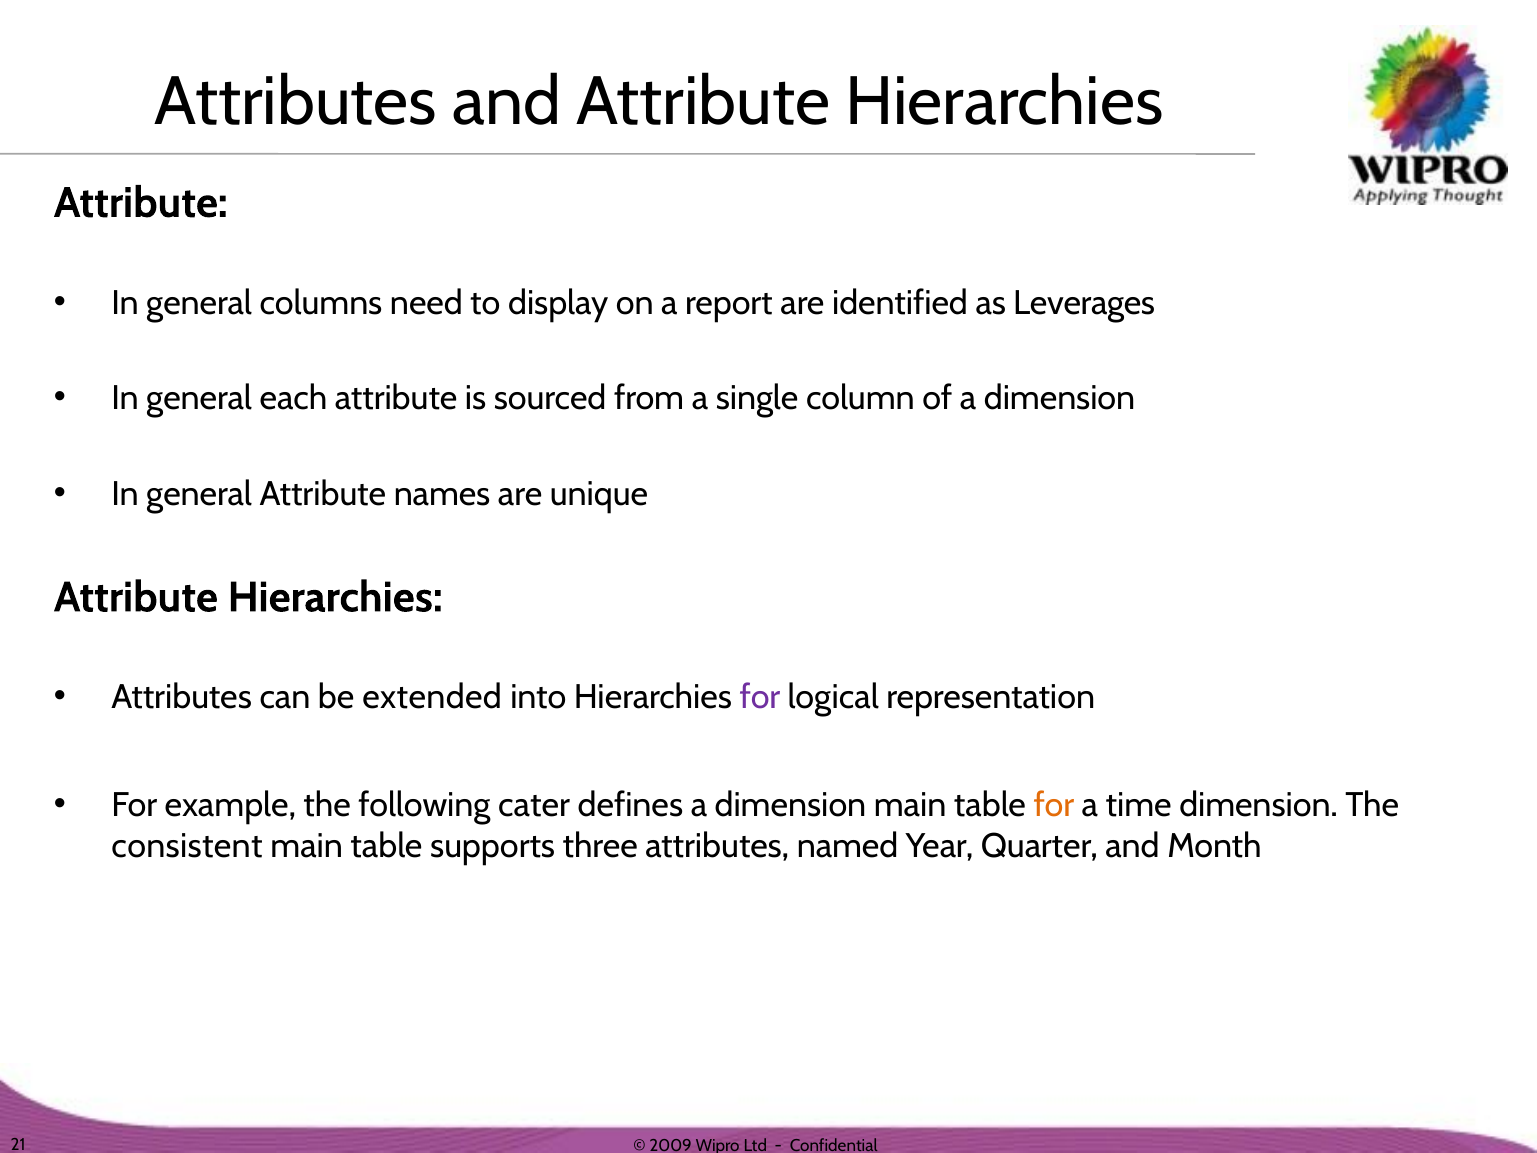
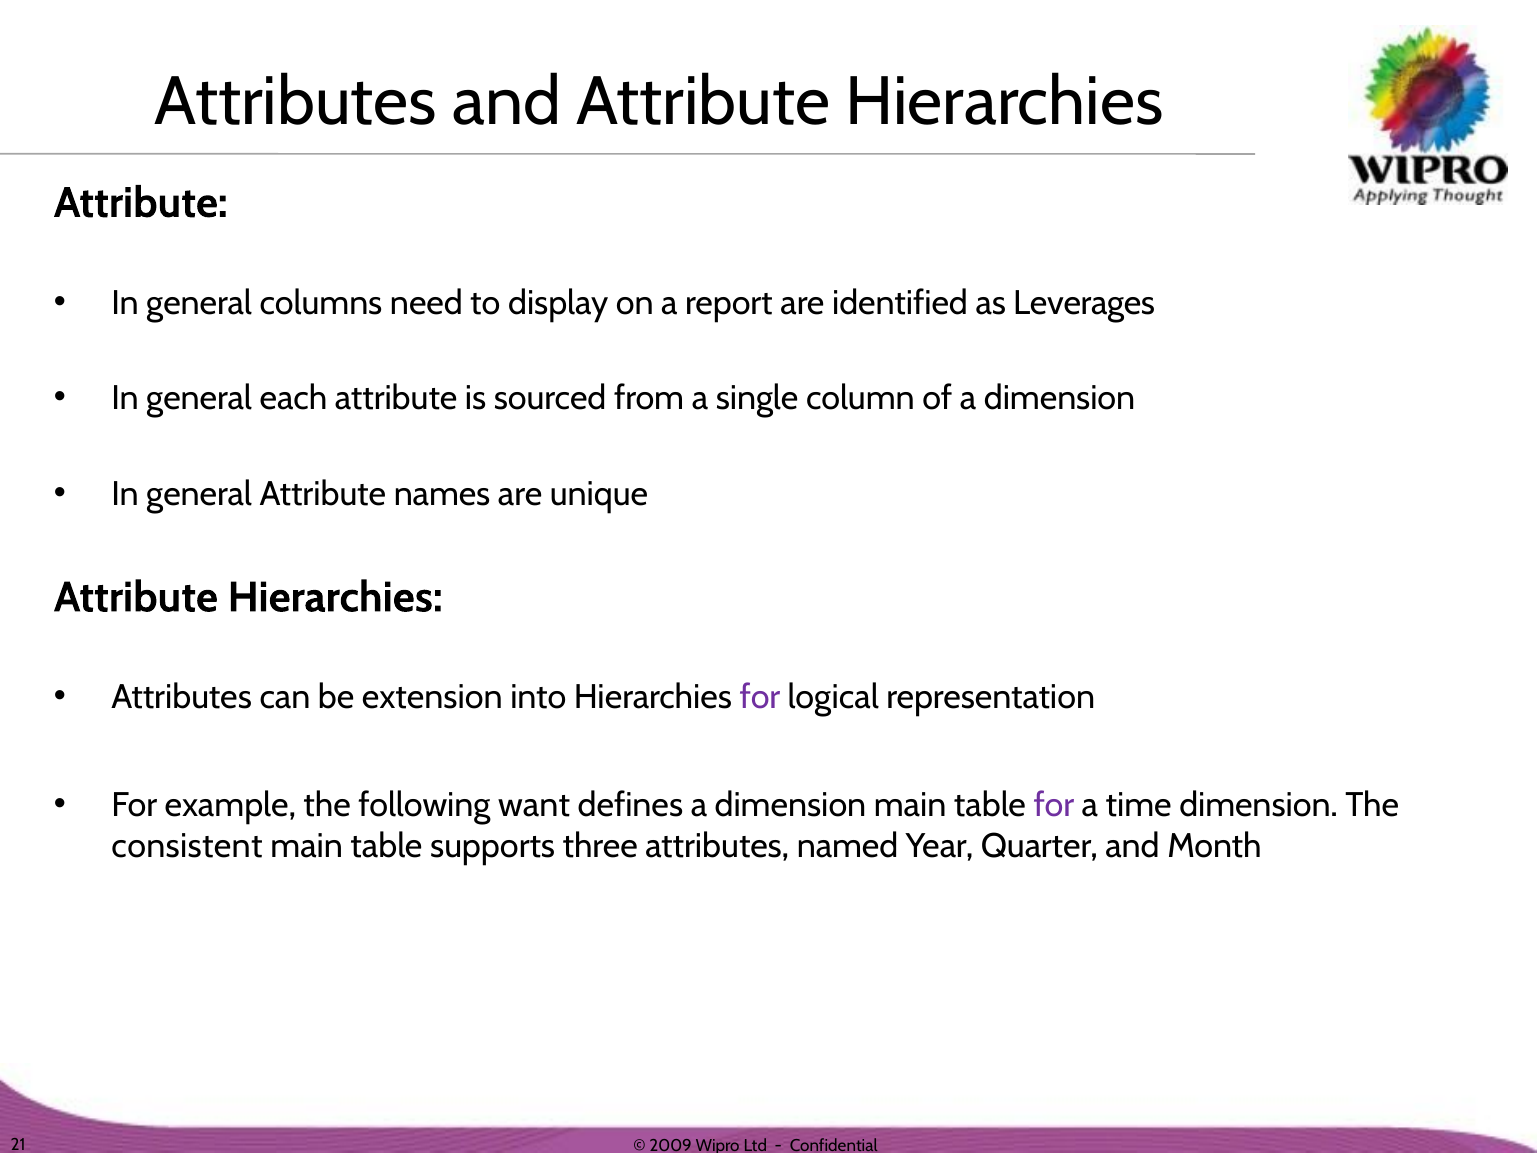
extended: extended -> extension
cater: cater -> want
for at (1054, 805) colour: orange -> purple
